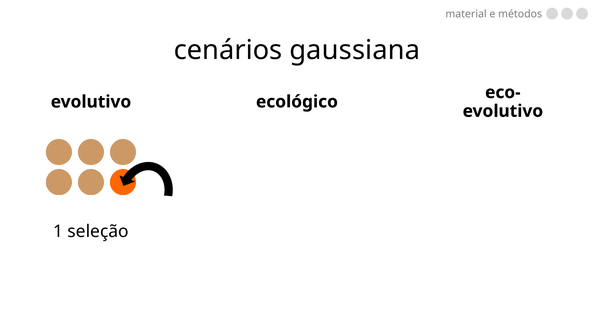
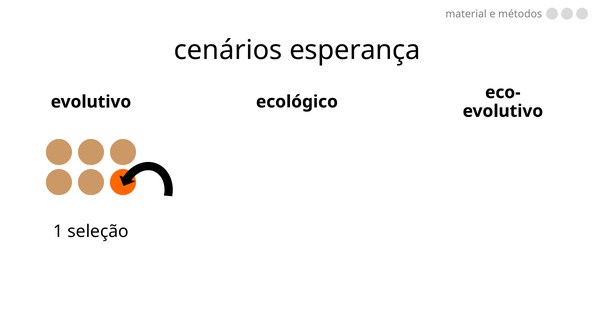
gaussiana: gaussiana -> esperança
